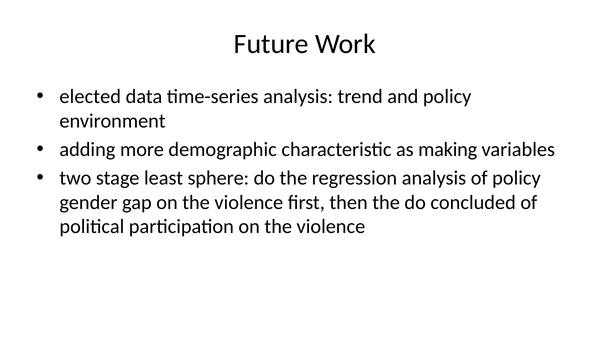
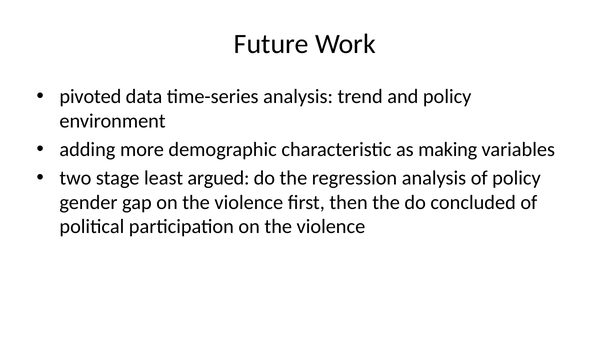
elected: elected -> pivoted
sphere: sphere -> argued
